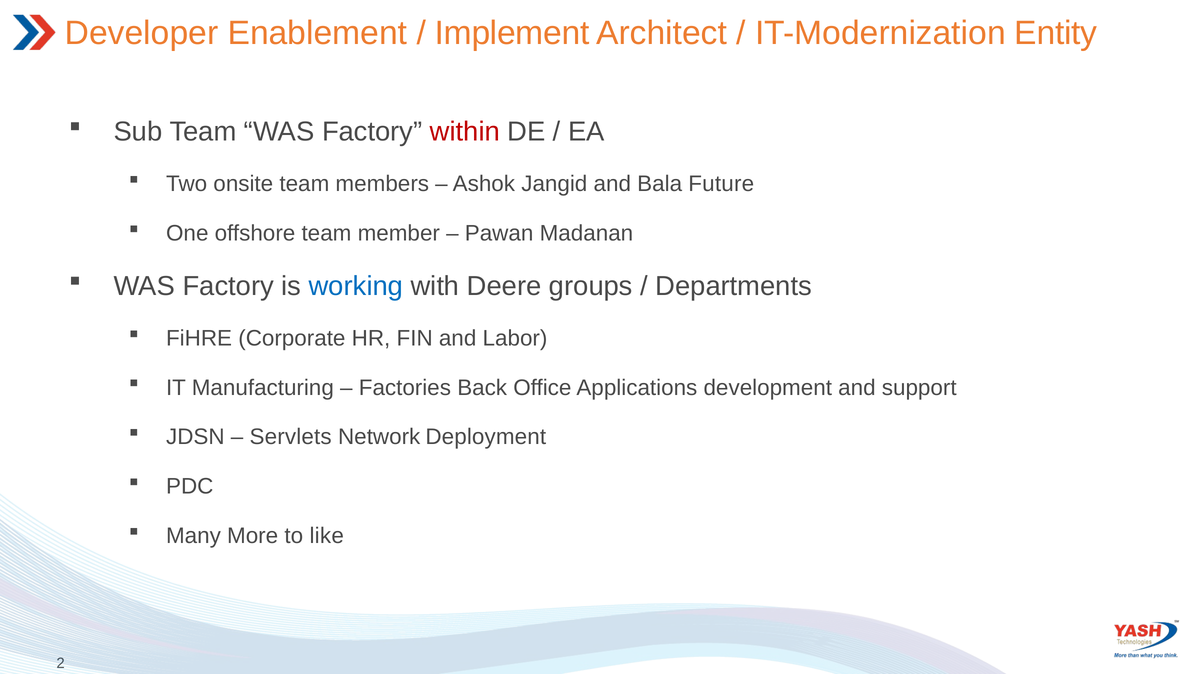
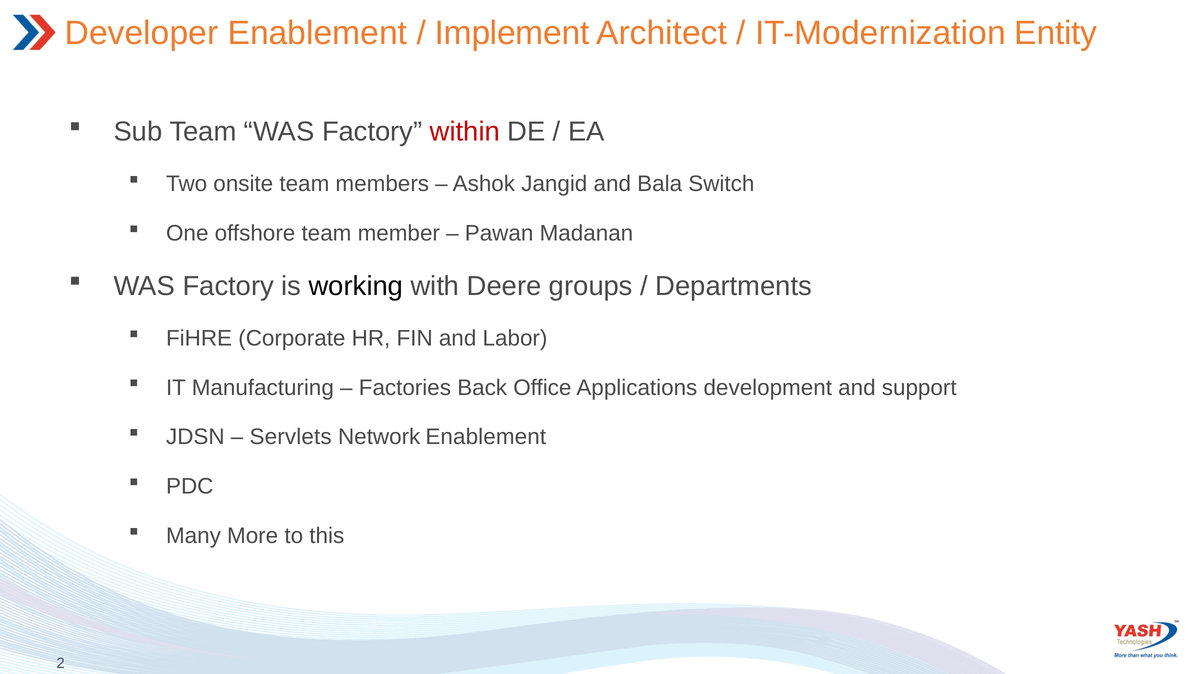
Future: Future -> Switch
working colour: blue -> black
Network Deployment: Deployment -> Enablement
like: like -> this
